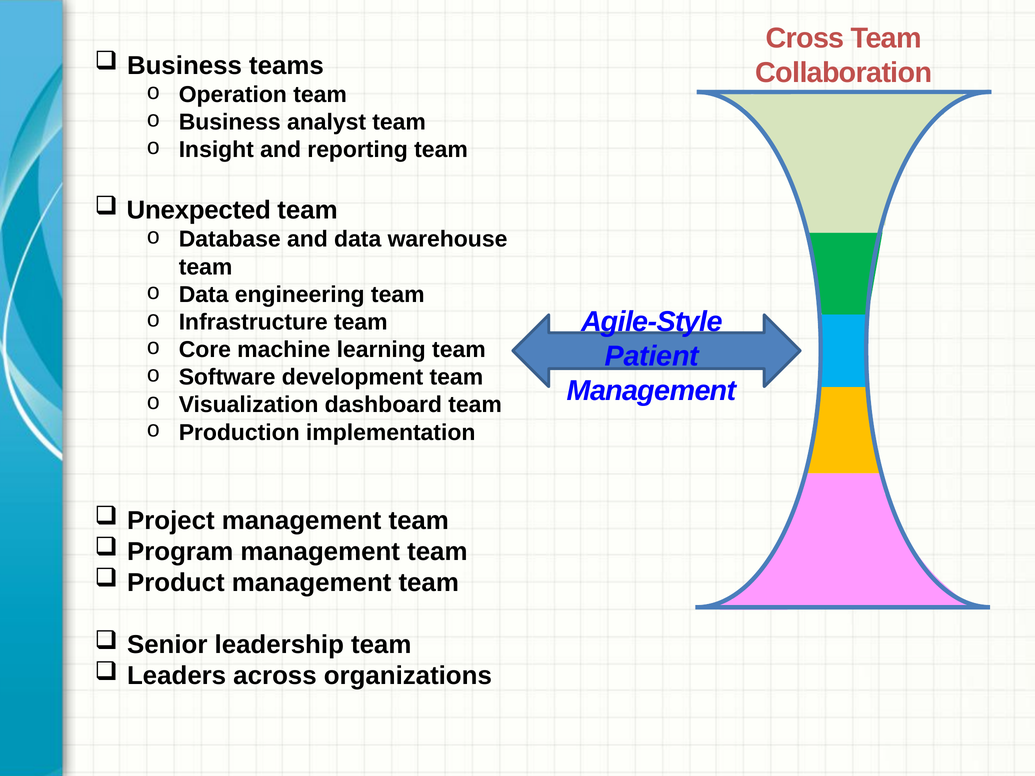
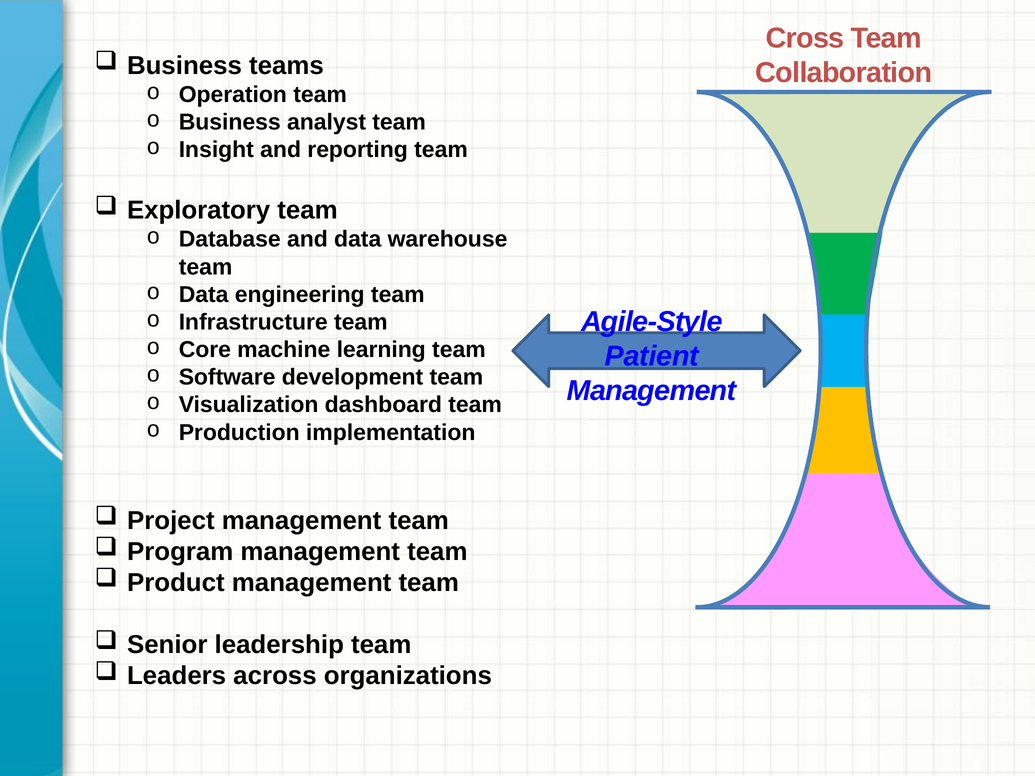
Unexpected: Unexpected -> Exploratory
